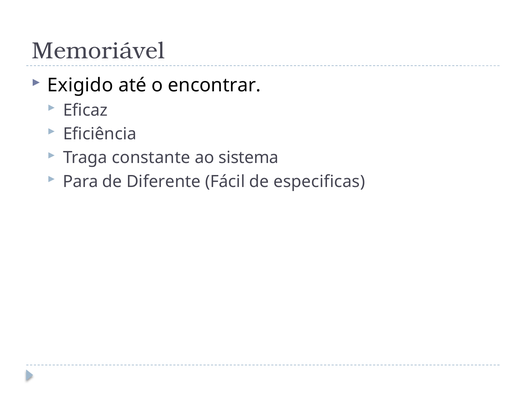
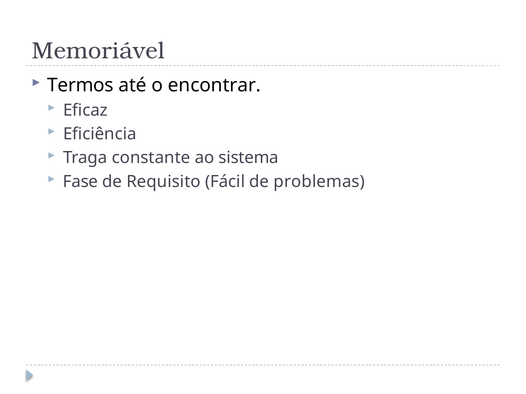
Exigido: Exigido -> Termos
Para: Para -> Fase
Diferente: Diferente -> Requisito
especificas: especificas -> problemas
